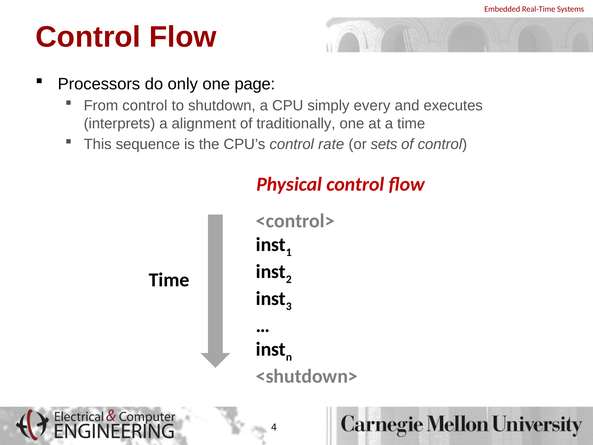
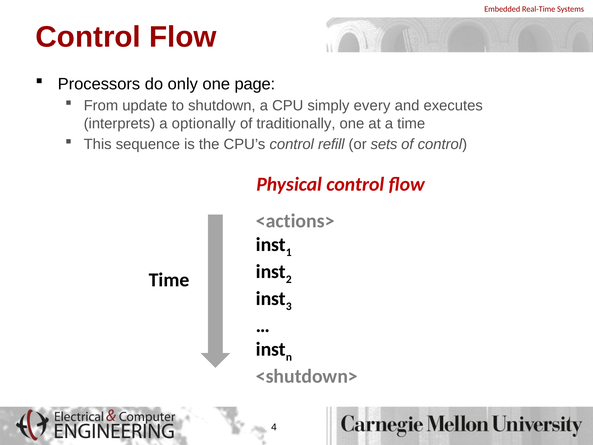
From control: control -> update
alignment: alignment -> optionally
rate: rate -> refill
<control>: <control> -> <actions>
